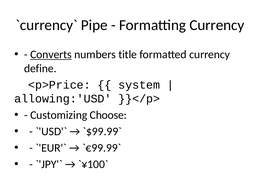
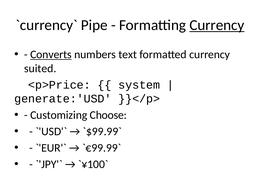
Currency at (217, 25) underline: none -> present
title: title -> text
define: define -> suited
allowing:'USD: allowing:'USD -> generate:'USD
